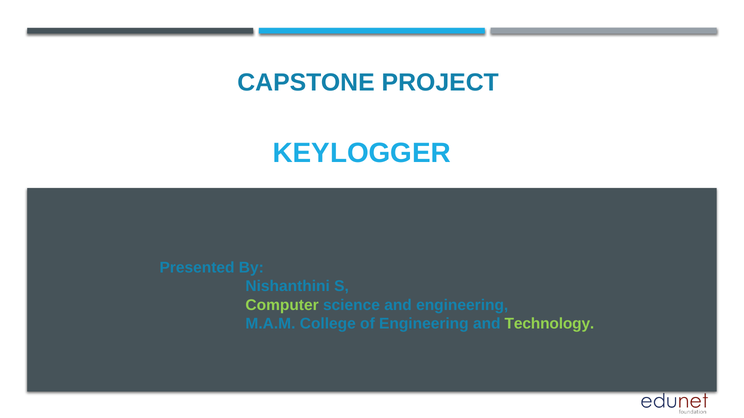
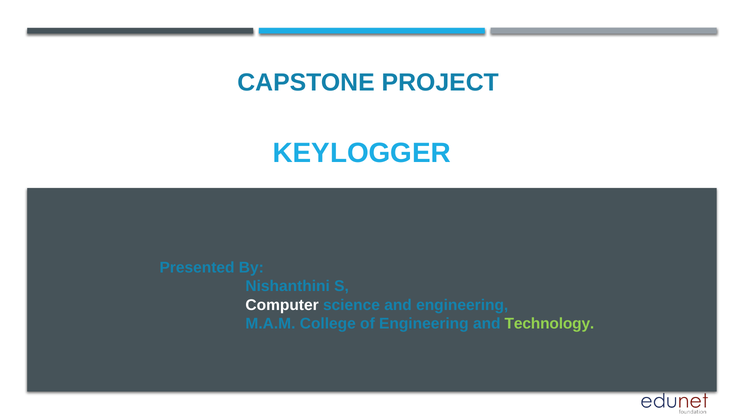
Computer colour: light green -> white
